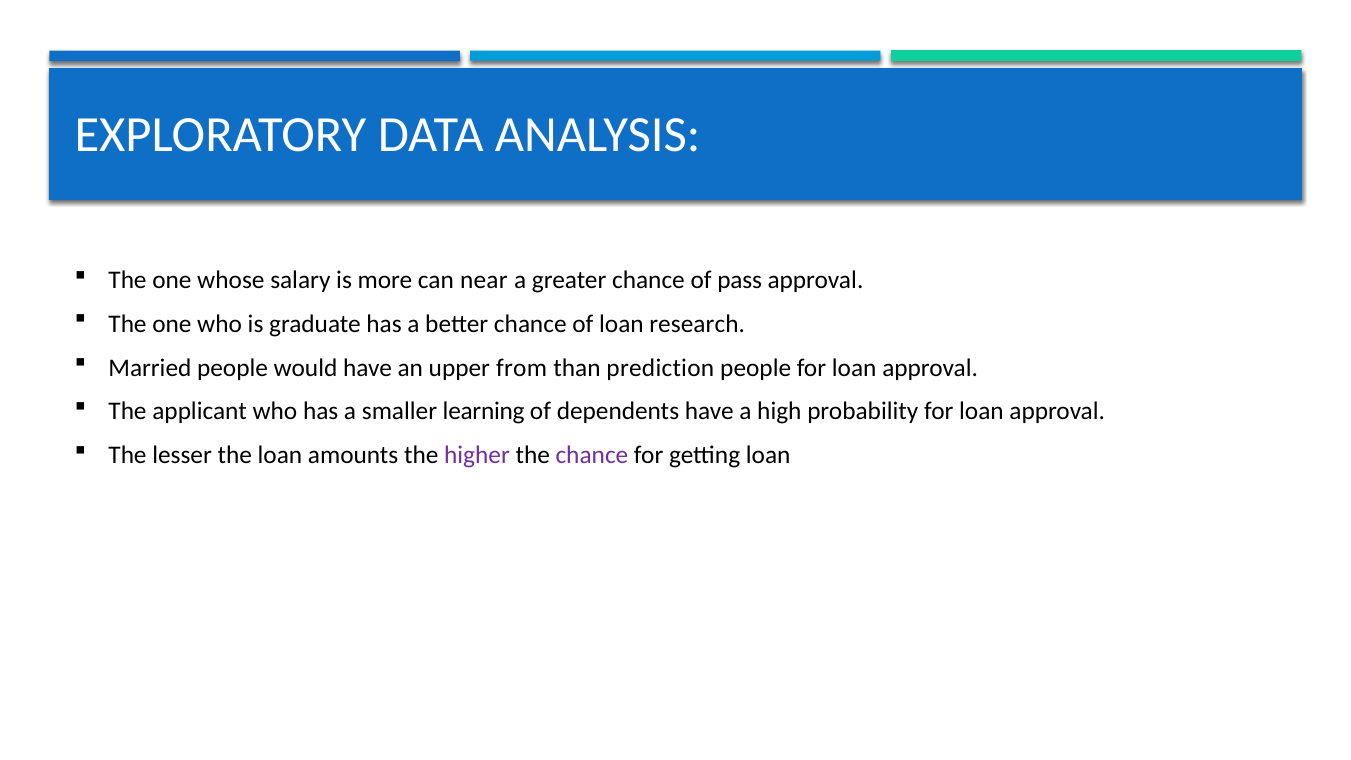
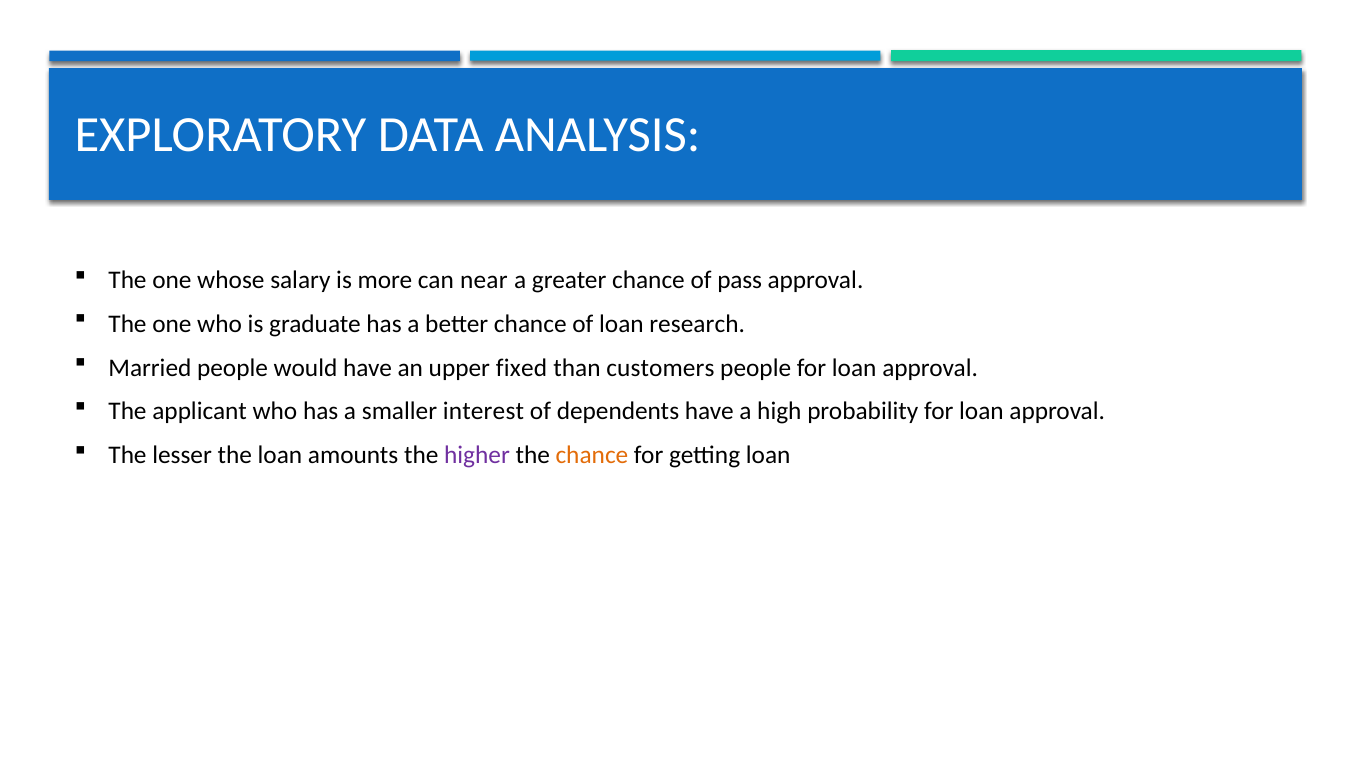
from: from -> fixed
prediction: prediction -> customers
learning: learning -> interest
chance at (592, 455) colour: purple -> orange
